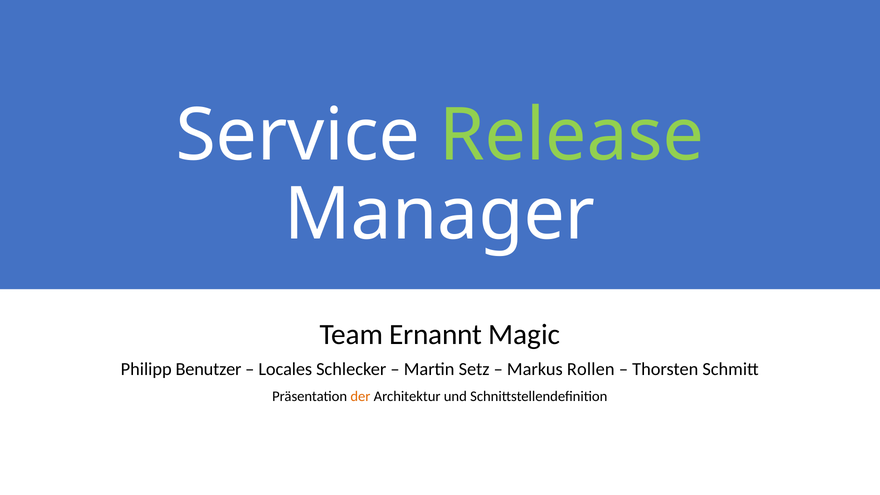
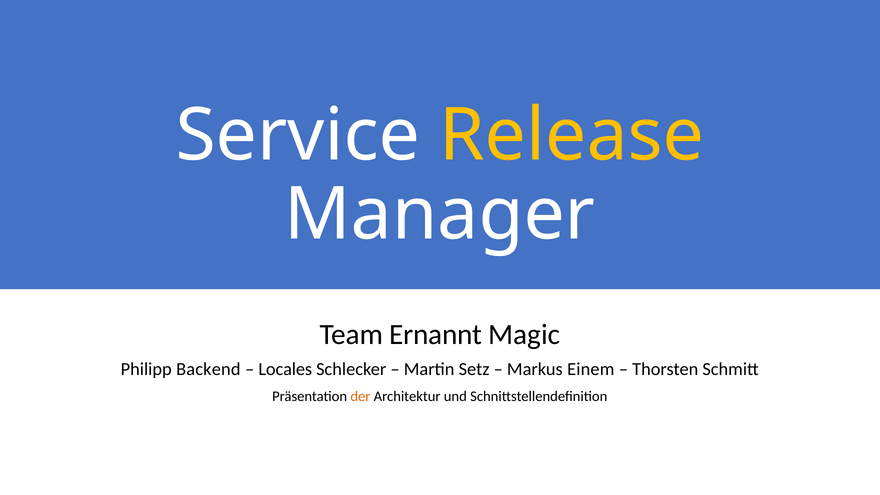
Release colour: light green -> yellow
Benutzer: Benutzer -> Backend
Rollen: Rollen -> Einem
